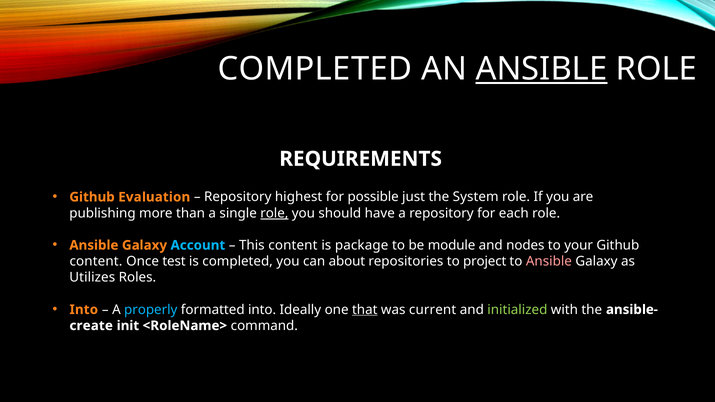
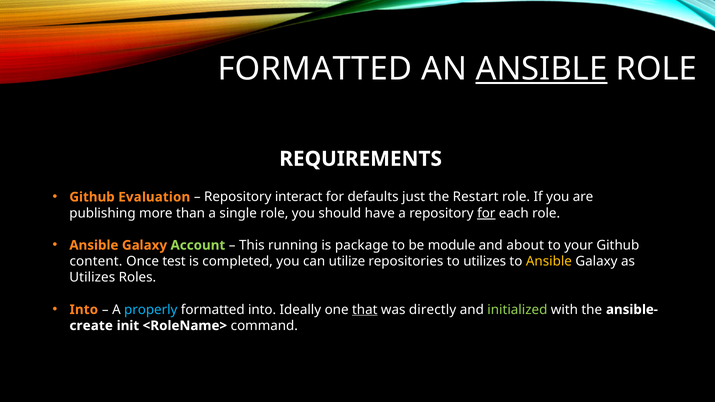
COMPLETED at (315, 69): COMPLETED -> FORMATTED
highest: highest -> interact
possible: possible -> defaults
System: System -> Restart
role at (274, 213) underline: present -> none
for at (486, 213) underline: none -> present
Account colour: light blue -> light green
This content: content -> running
nodes: nodes -> about
about: about -> utilize
to project: project -> utilizes
Ansible at (549, 261) colour: pink -> yellow
current: current -> directly
